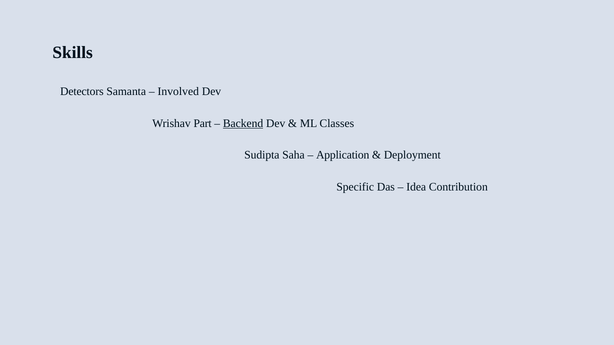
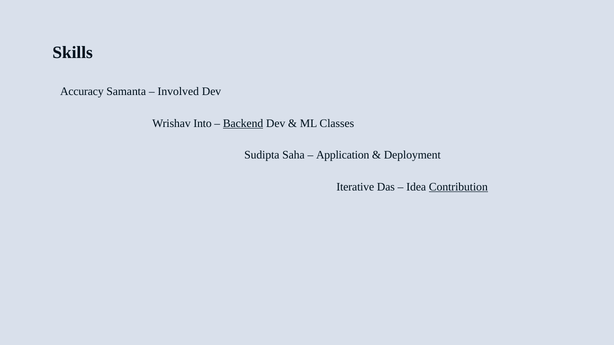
Detectors: Detectors -> Accuracy
Part: Part -> Into
Specific: Specific -> Iterative
Contribution underline: none -> present
